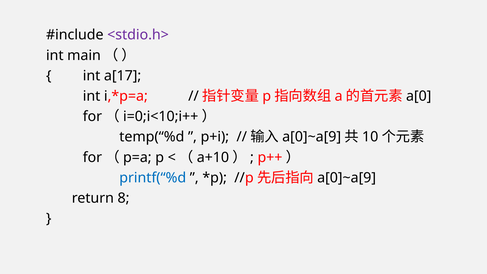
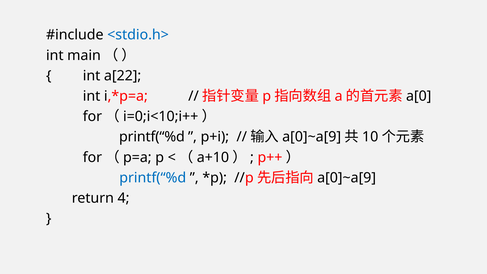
<stdio.h> colour: purple -> blue
a[17: a[17 -> a[22
temp(“%d at (152, 137): temp(“%d -> printf(“%d
8: 8 -> 4
